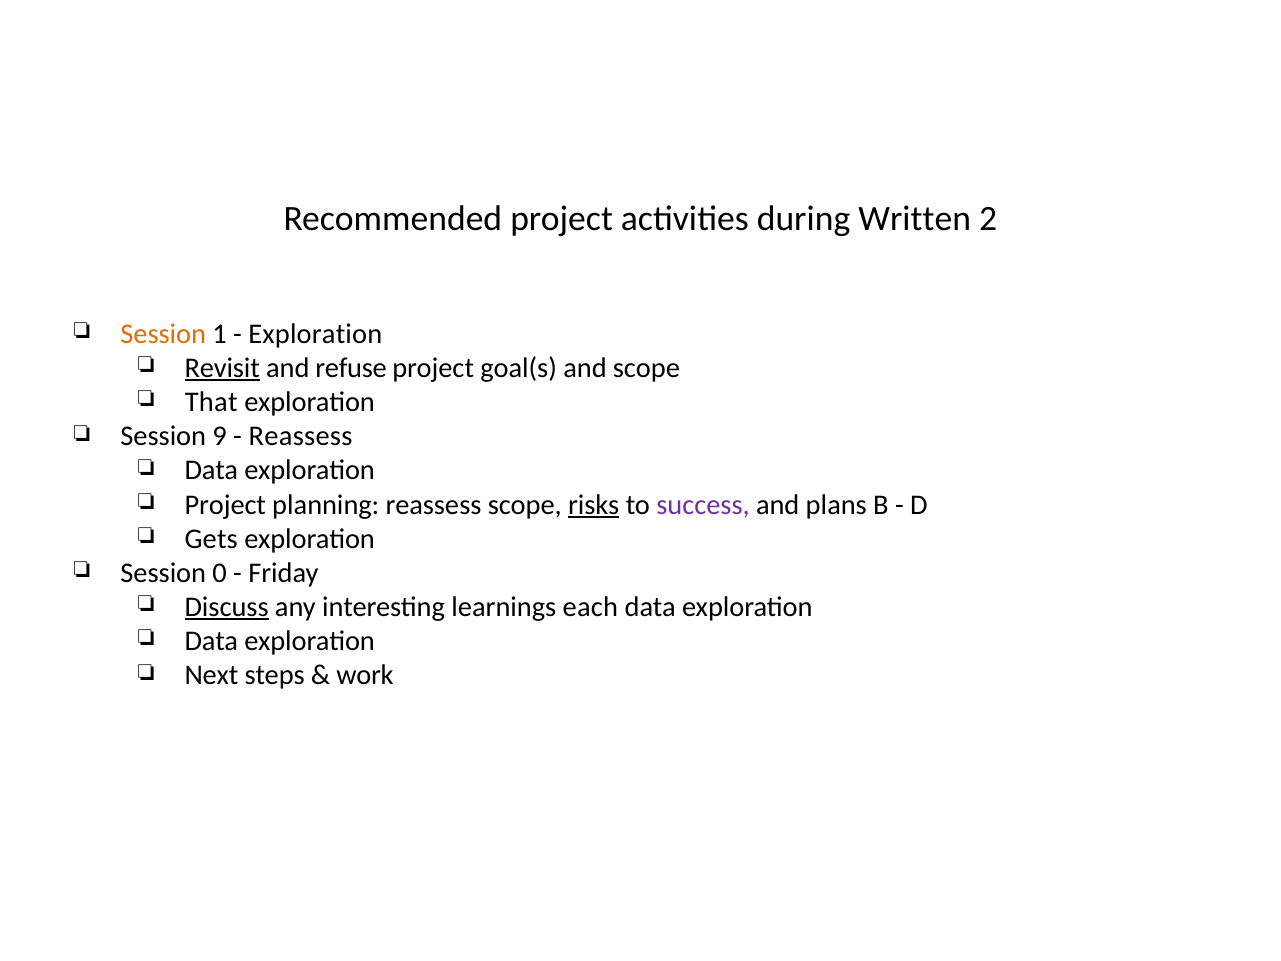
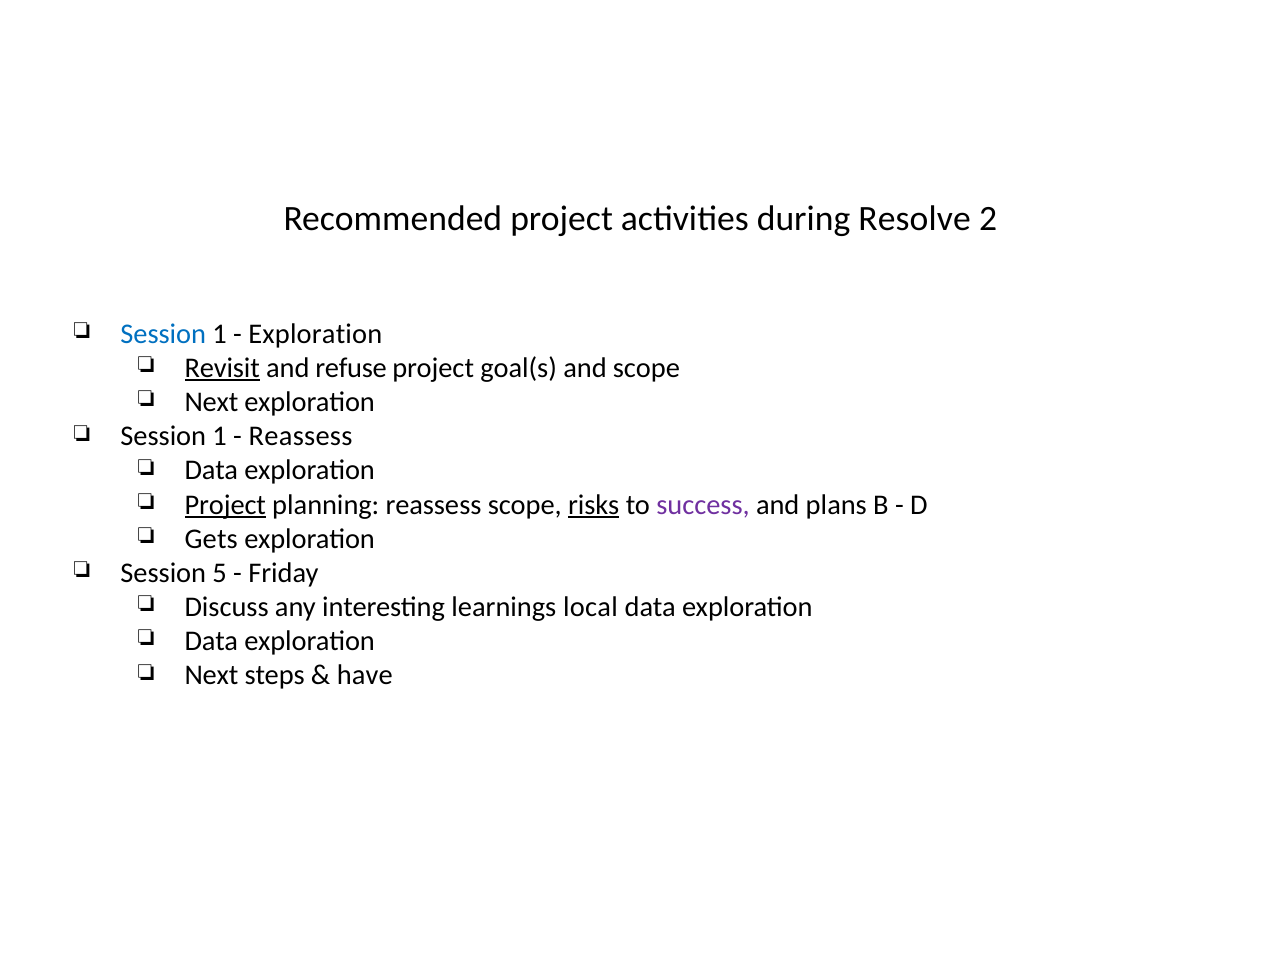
Written: Written -> Resolve
Session at (163, 334) colour: orange -> blue
That at (211, 402): That -> Next
9 at (220, 436): 9 -> 1
Project at (225, 505) underline: none -> present
0: 0 -> 5
Discuss underline: present -> none
each: each -> local
work: work -> have
